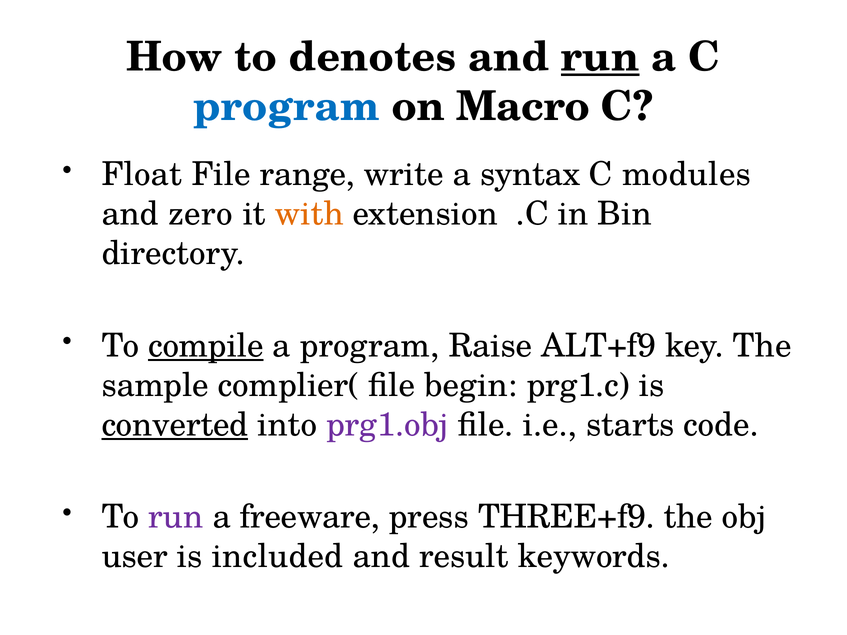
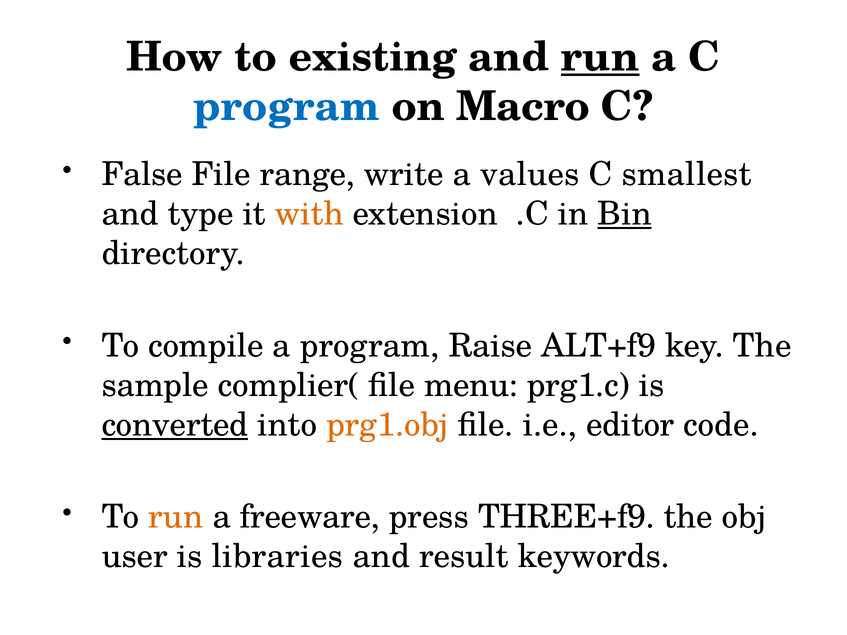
denotes: denotes -> existing
Float: Float -> False
syntax: syntax -> values
modules: modules -> smallest
zero: zero -> type
Bin underline: none -> present
compile underline: present -> none
begin: begin -> menu
prg1.obj colour: purple -> orange
starts: starts -> editor
run at (176, 517) colour: purple -> orange
included: included -> libraries
